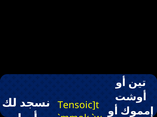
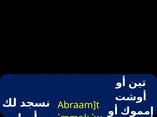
Tensoic]t: Tensoic]t -> Abraam]t
